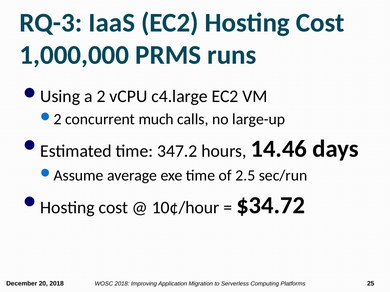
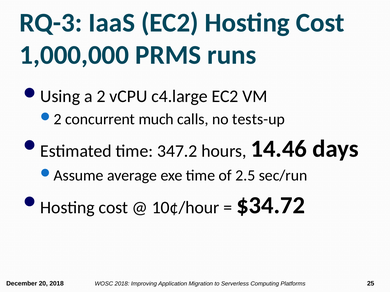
large-up: large-up -> tests-up
